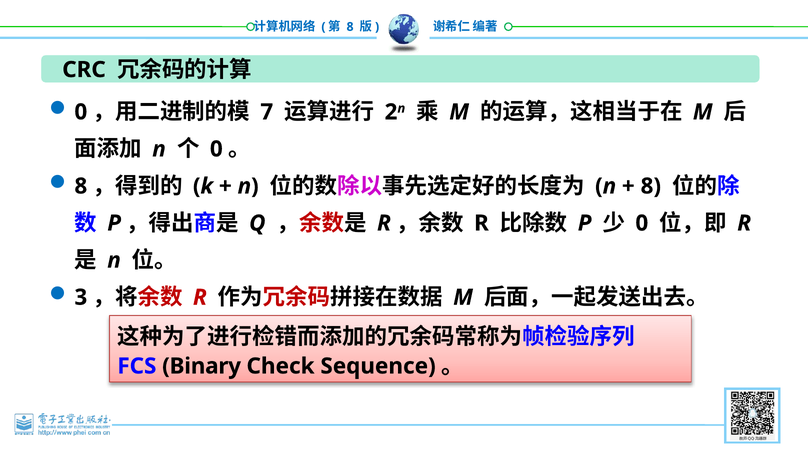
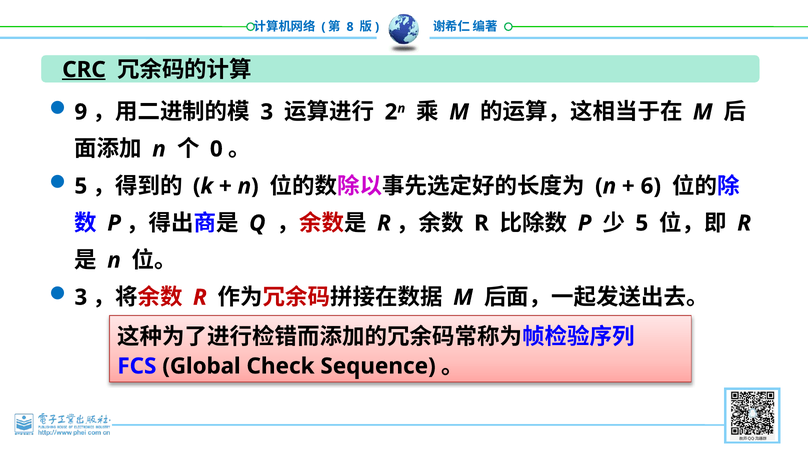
CRC underline: none -> present
0 at (81, 112): 0 -> 9
7 at (267, 112): 7 -> 3
8 at (81, 186): 8 -> 5
8 at (651, 186): 8 -> 6
0 at (642, 223): 0 -> 5
Binary: Binary -> Global
